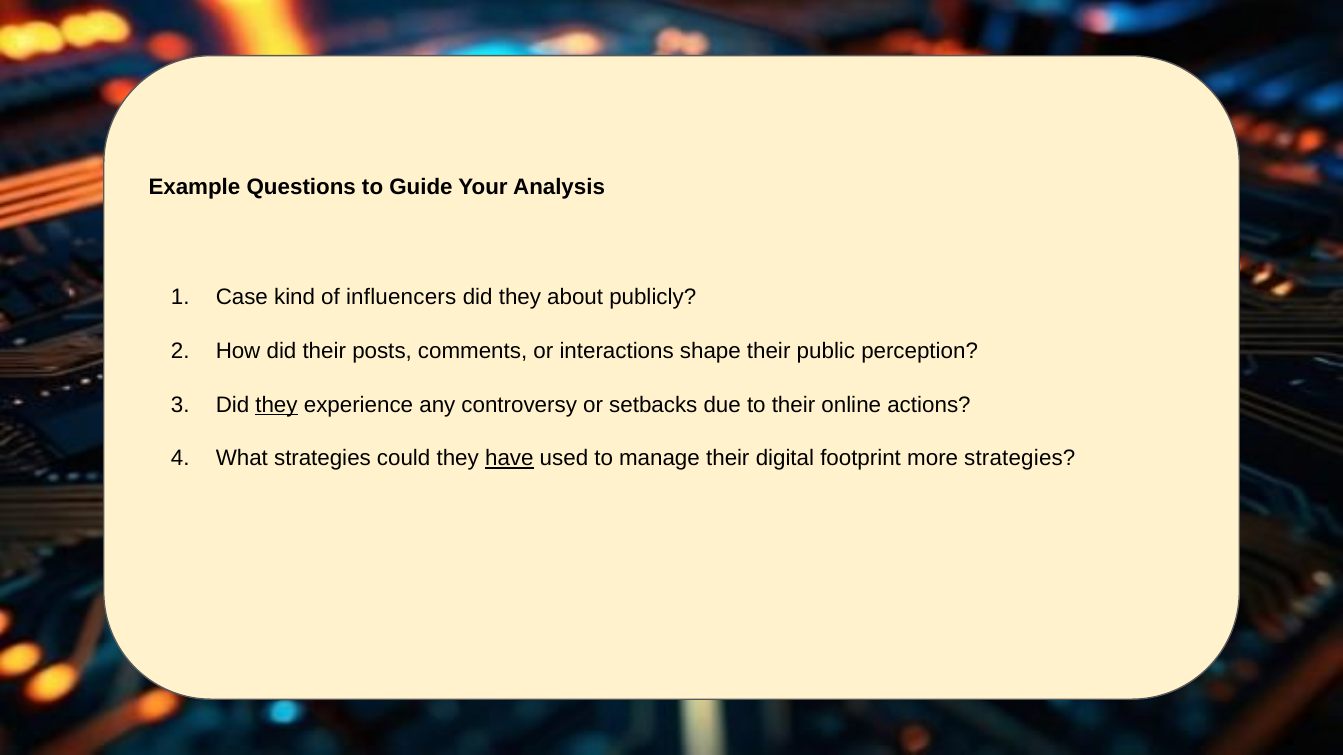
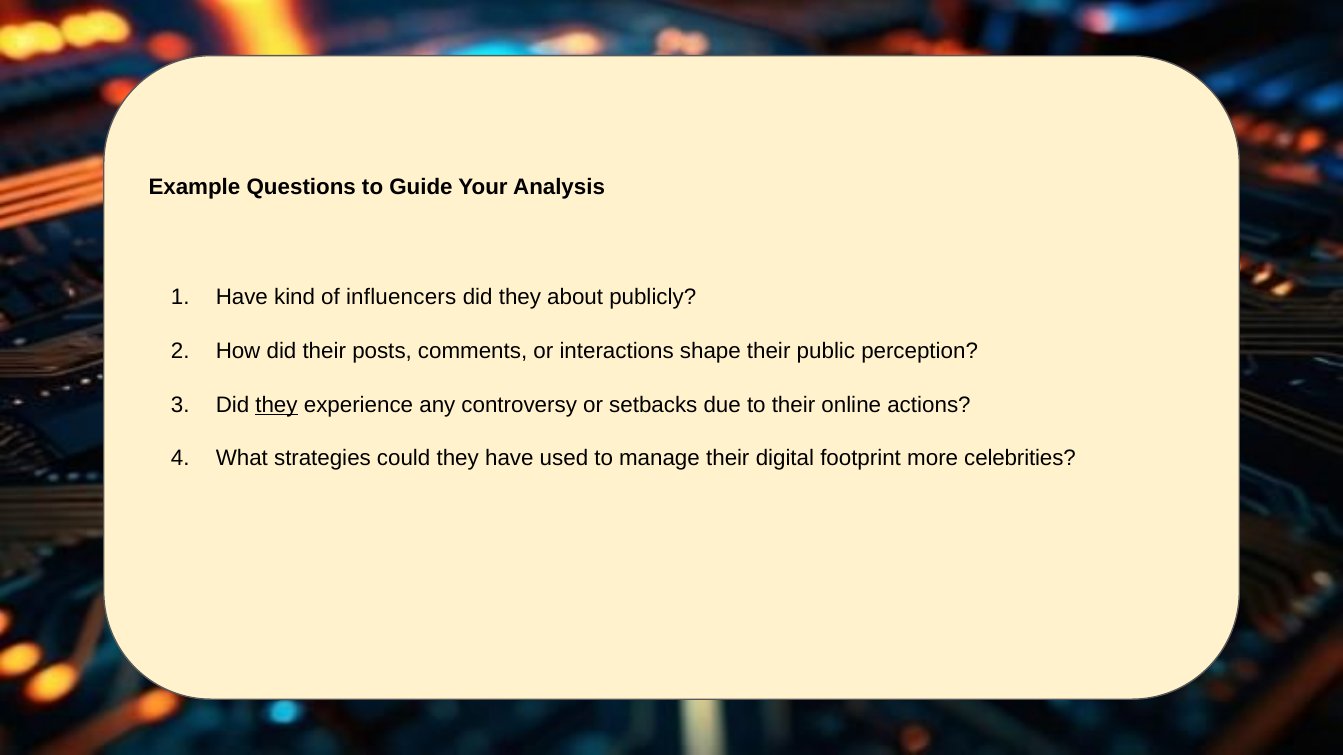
Case at (242, 298): Case -> Have
have at (509, 459) underline: present -> none
more strategies: strategies -> celebrities
